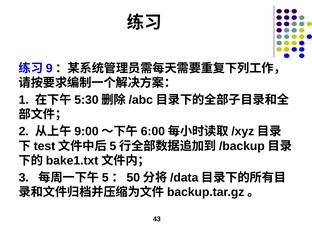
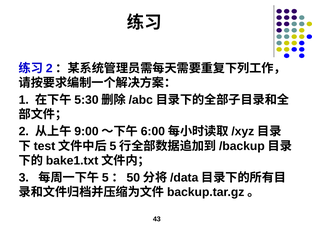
9 at (49, 68): 9 -> 2
